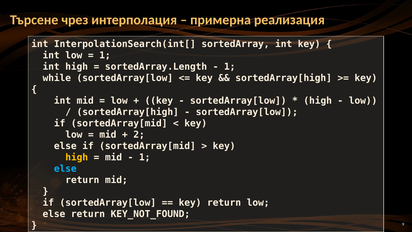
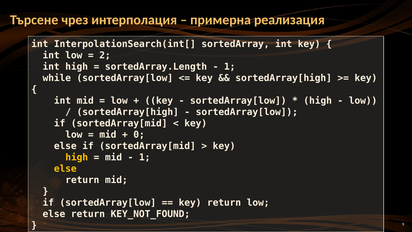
1 at (105, 55): 1 -> 2
2: 2 -> 0
else at (65, 169) colour: light blue -> yellow
